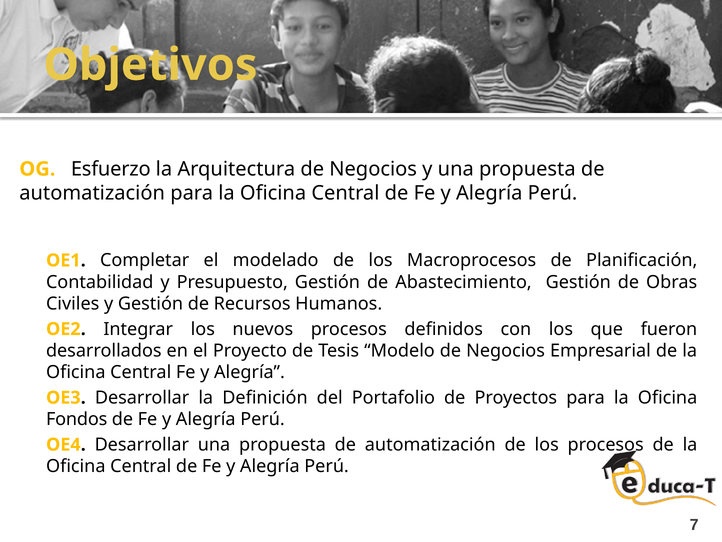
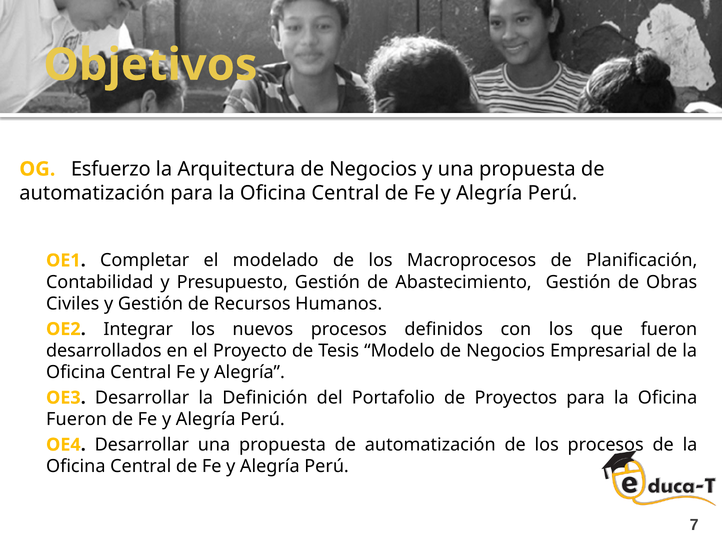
Fondos at (77, 419): Fondos -> Fueron
